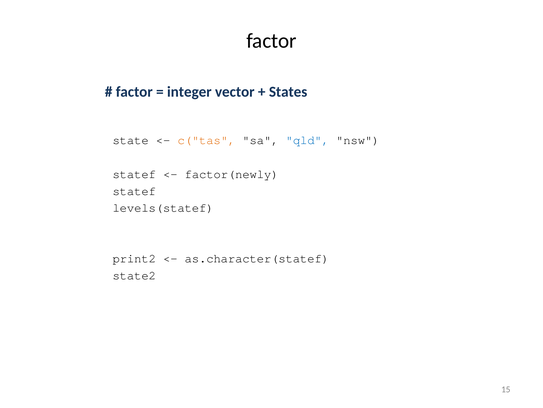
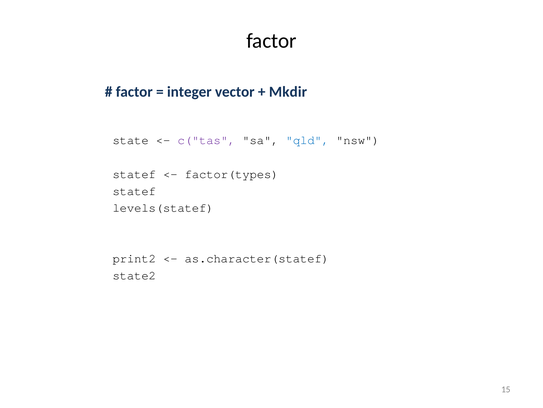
States: States -> Mkdir
c("tas colour: orange -> purple
factor(newly: factor(newly -> factor(types
